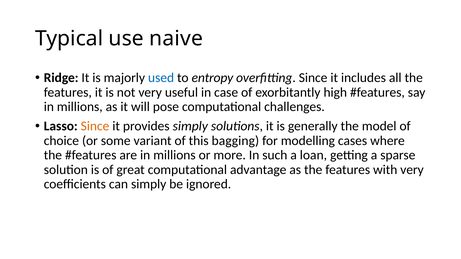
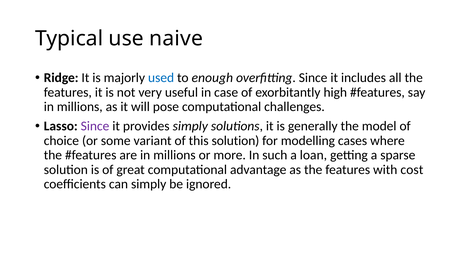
entropy: entropy -> enough
Since at (95, 126) colour: orange -> purple
this bagging: bagging -> solution
with very: very -> cost
